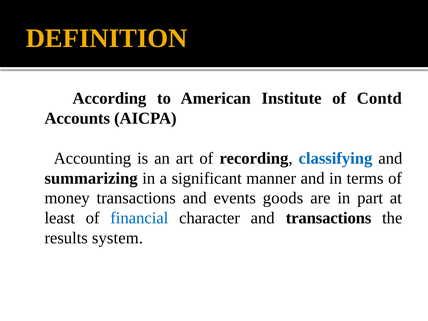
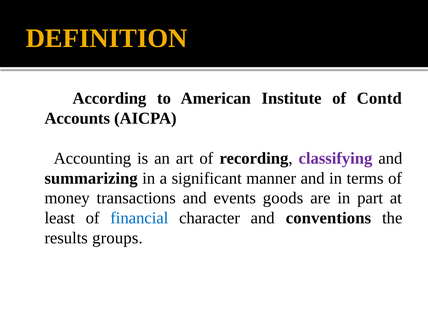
classifying colour: blue -> purple
and transactions: transactions -> conventions
system: system -> groups
